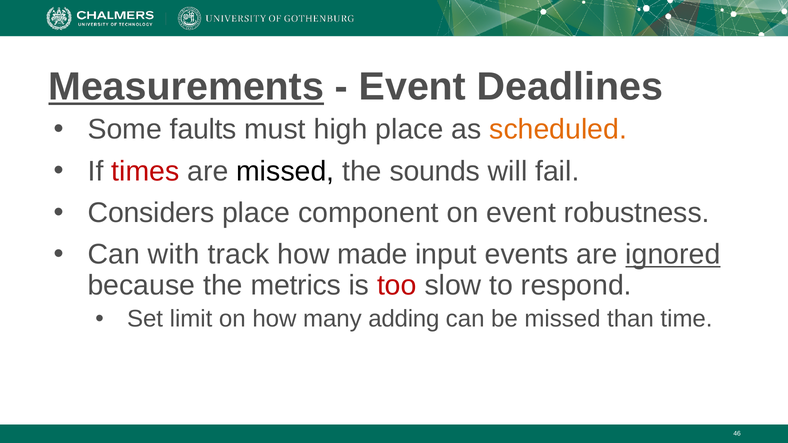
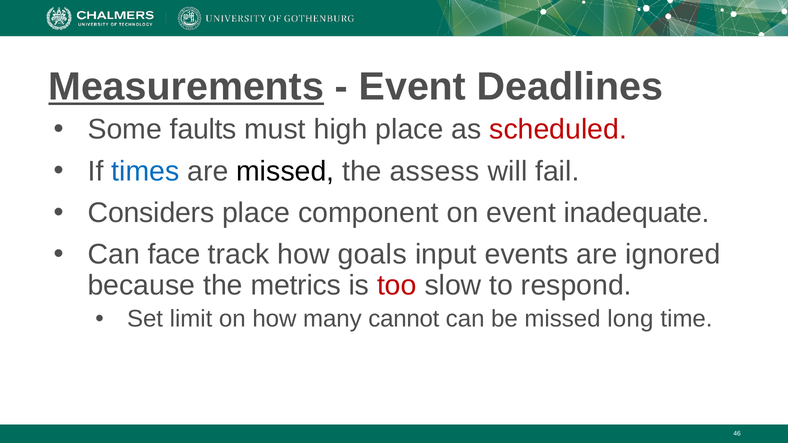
scheduled colour: orange -> red
times colour: red -> blue
sounds: sounds -> assess
robustness: robustness -> inadequate
with: with -> face
made: made -> goals
ignored underline: present -> none
adding: adding -> cannot
than: than -> long
